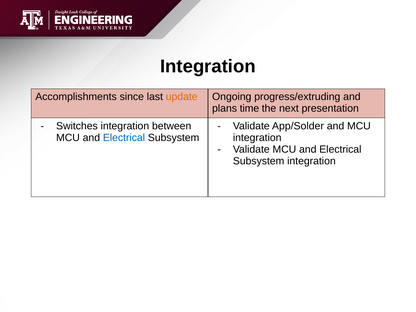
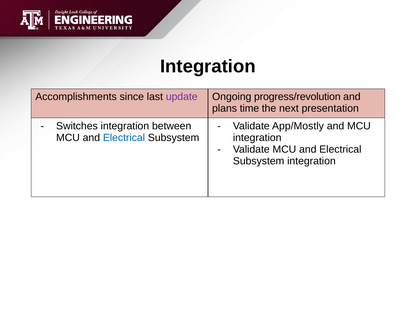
update colour: orange -> purple
progress/extruding: progress/extruding -> progress/revolution
App/Solder: App/Solder -> App/Mostly
